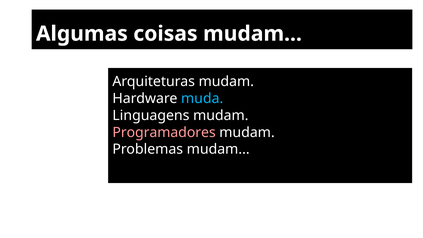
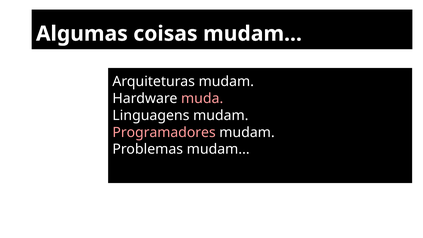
muda colour: light blue -> pink
